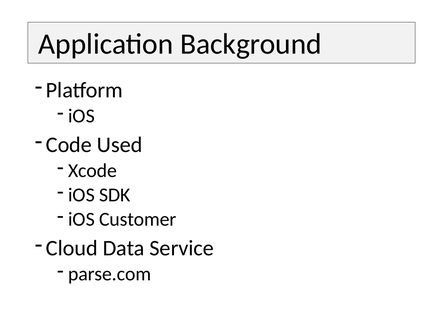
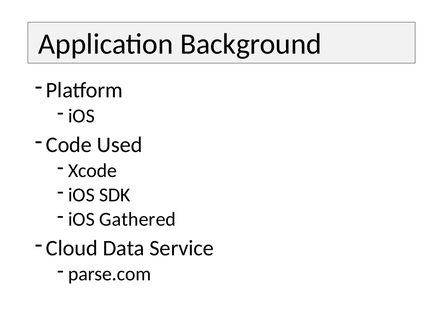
Customer: Customer -> Gathered
